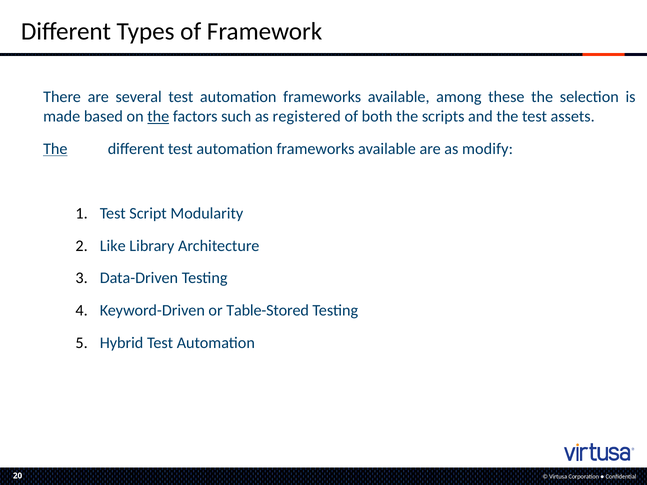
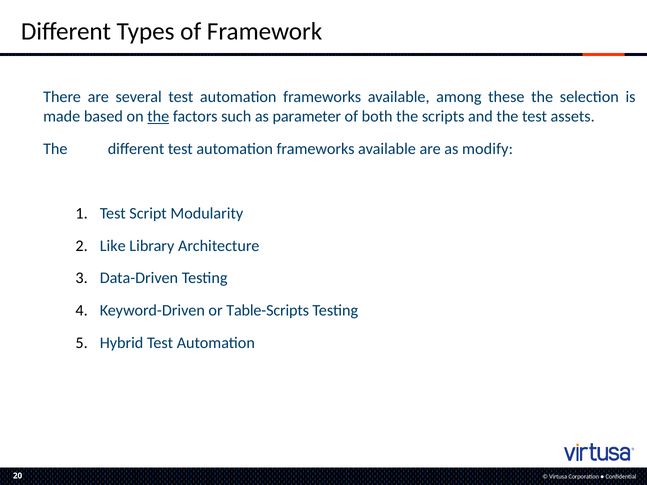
registered: registered -> parameter
The at (55, 149) underline: present -> none
Table-Stored: Table-Stored -> Table-Scripts
